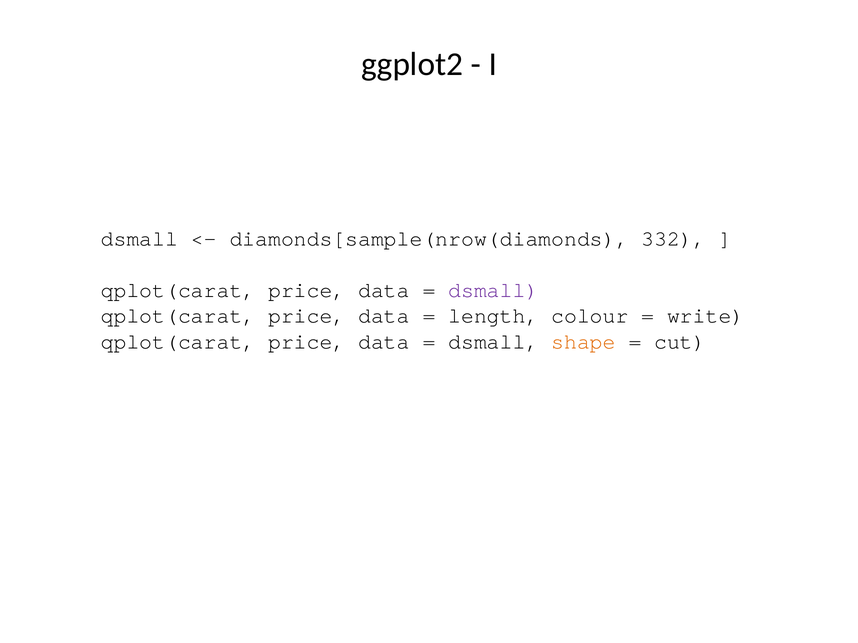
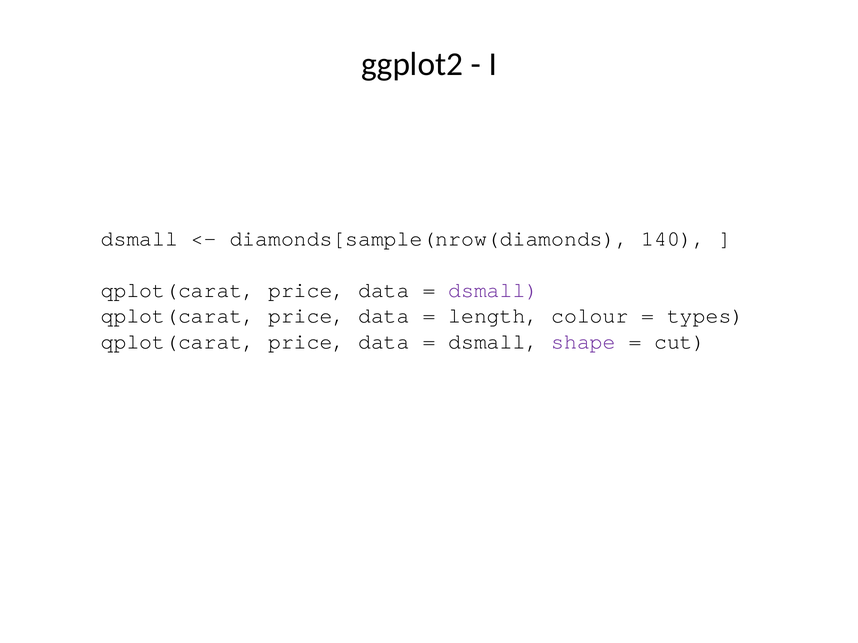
332: 332 -> 140
write: write -> types
shape colour: orange -> purple
